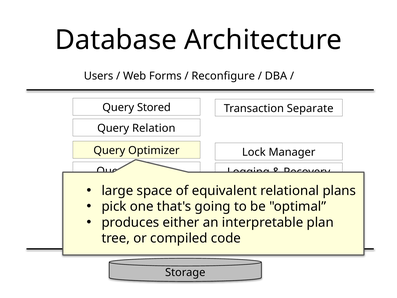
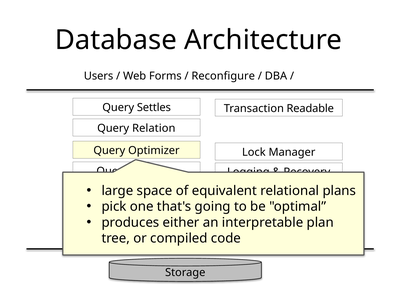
Stored: Stored -> Settles
Separate: Separate -> Readable
